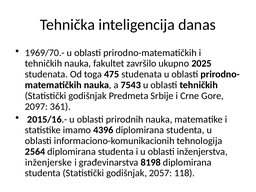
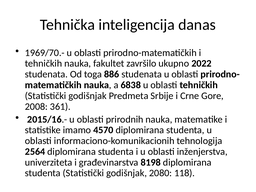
2025: 2025 -> 2022
475: 475 -> 886
7543: 7543 -> 6838
2097: 2097 -> 2008
4396: 4396 -> 4570
inženjerske: inženjerske -> univerziteta
2057: 2057 -> 2080
